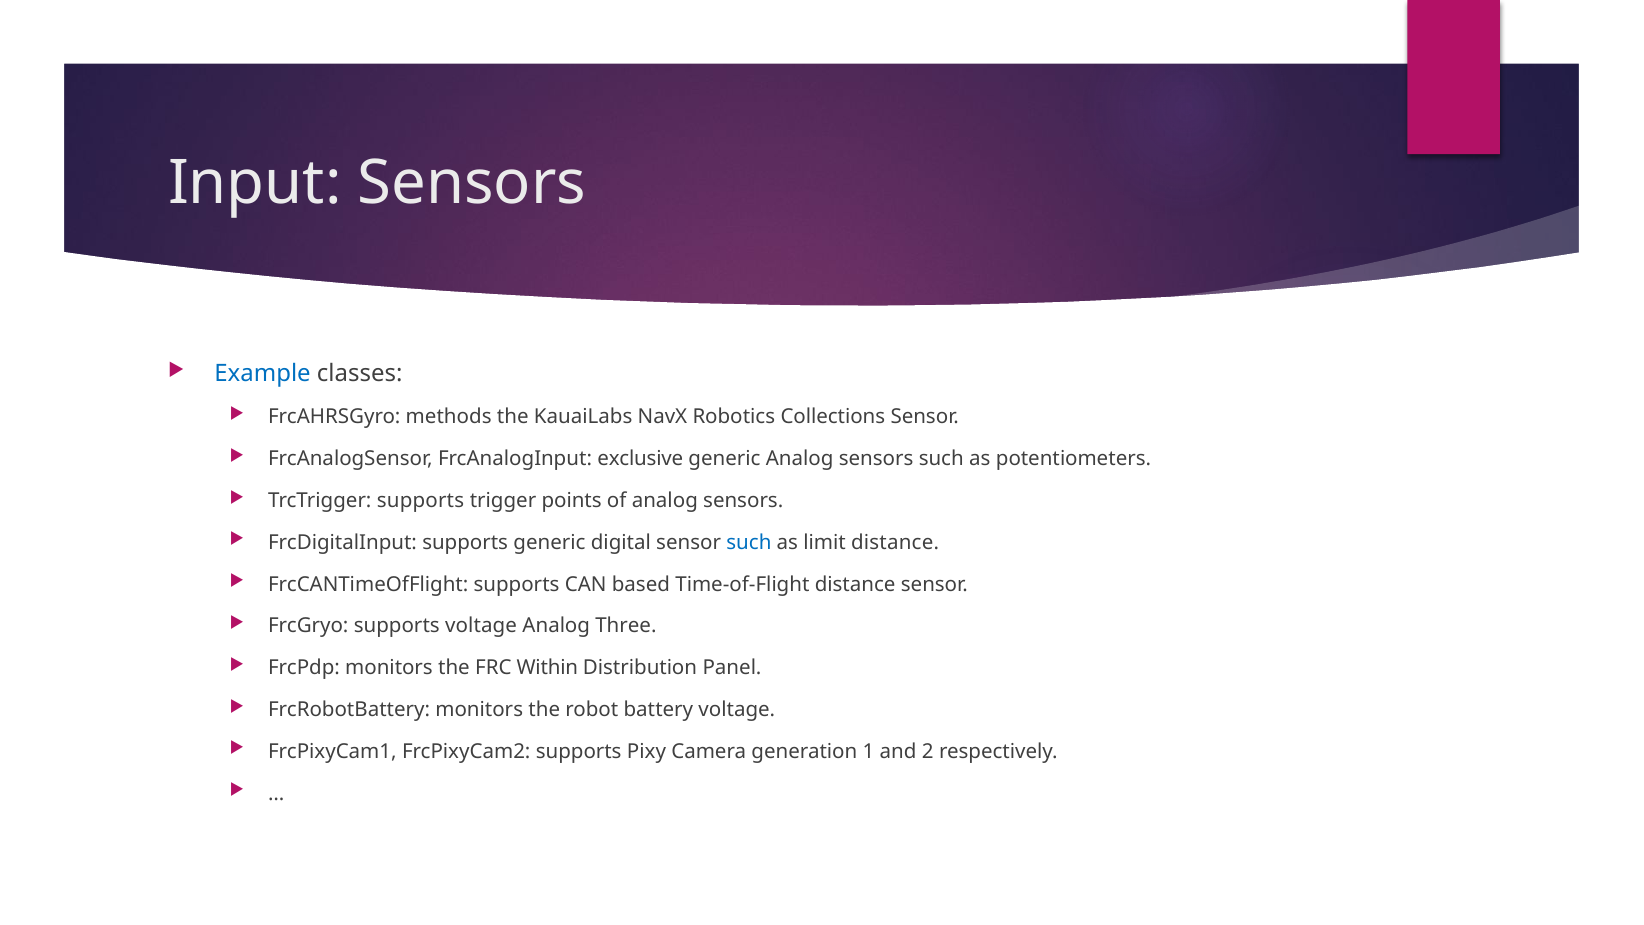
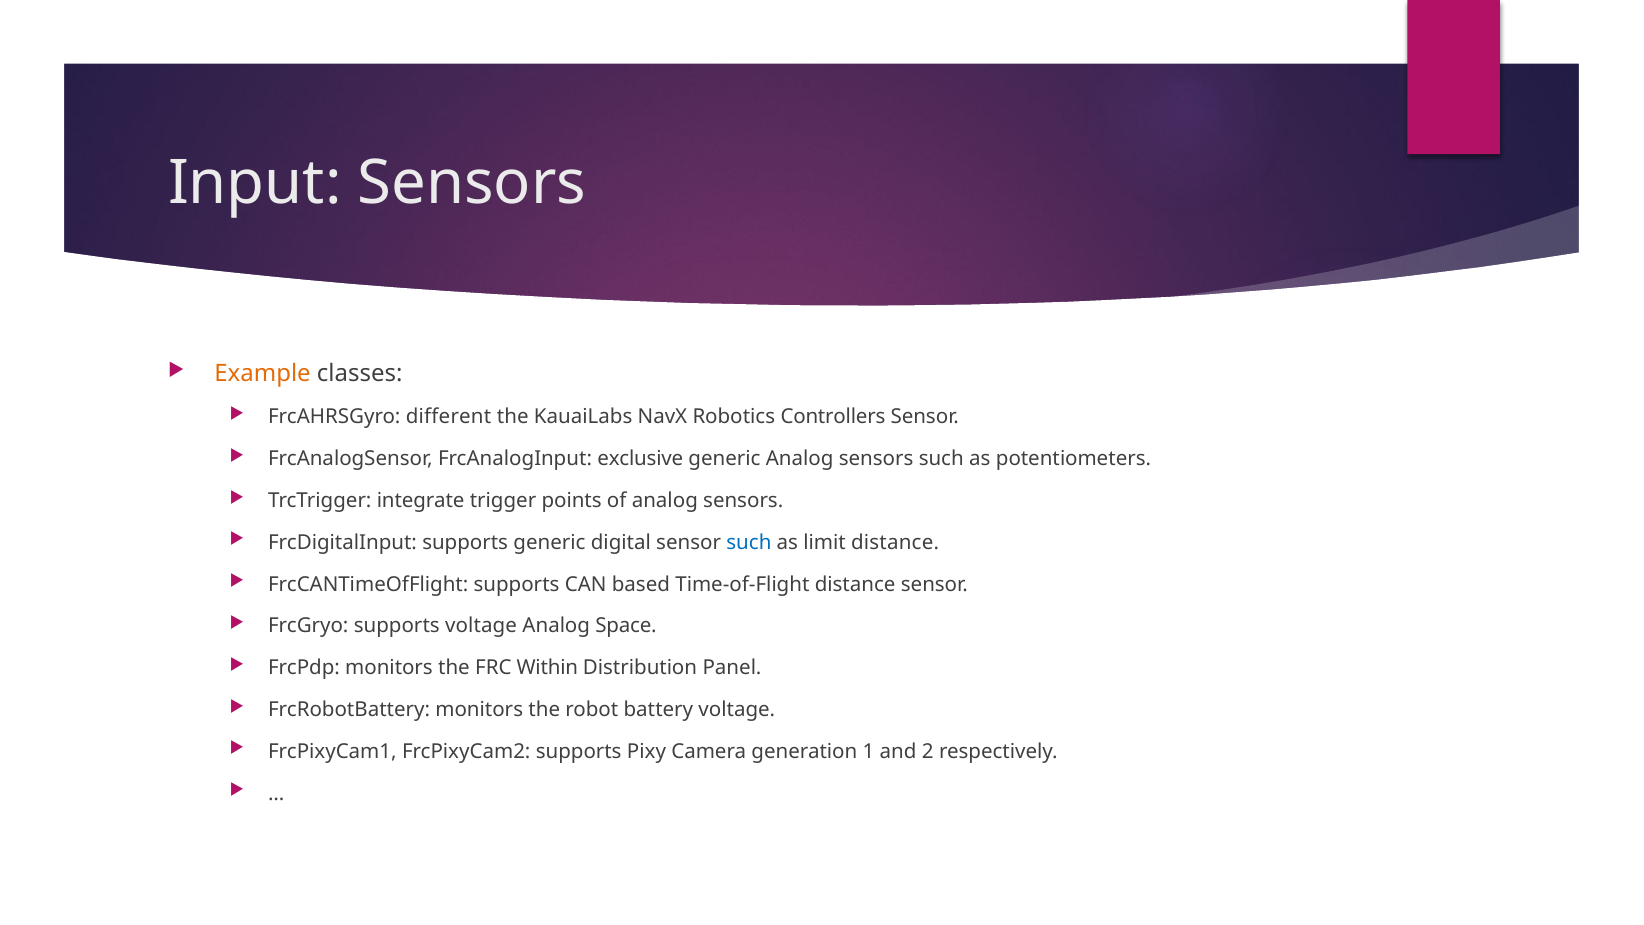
Example colour: blue -> orange
methods: methods -> different
Collections: Collections -> Controllers
TrcTrigger supports: supports -> integrate
Three: Three -> Space
